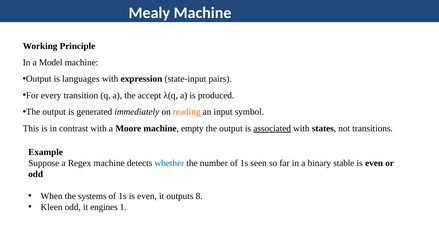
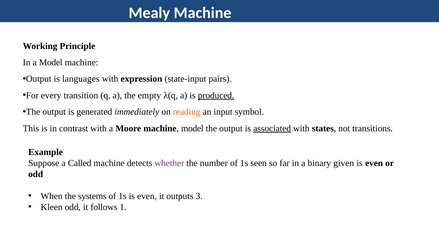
accept: accept -> empty
produced underline: none -> present
machine empty: empty -> model
Regex: Regex -> Called
whether colour: blue -> purple
stable: stable -> given
8: 8 -> 3
engines: engines -> follows
